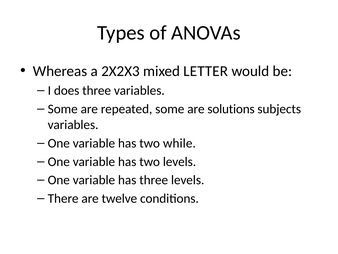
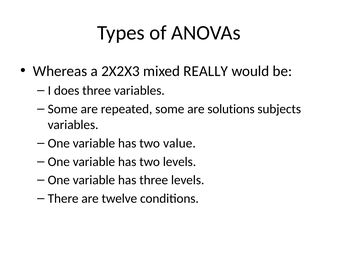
LETTER: LETTER -> REALLY
while: while -> value
